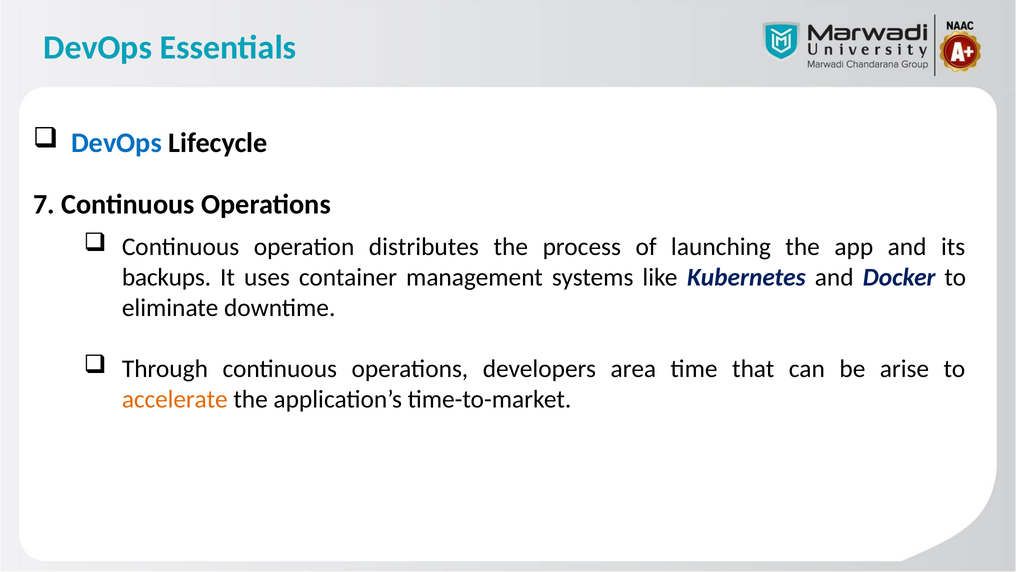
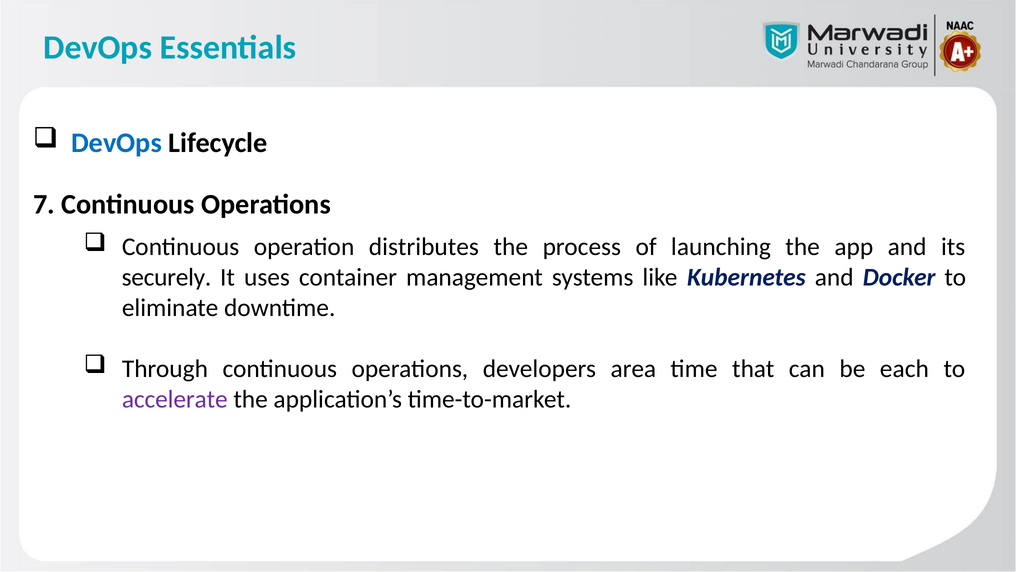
backups: backups -> securely
arise: arise -> each
accelerate colour: orange -> purple
